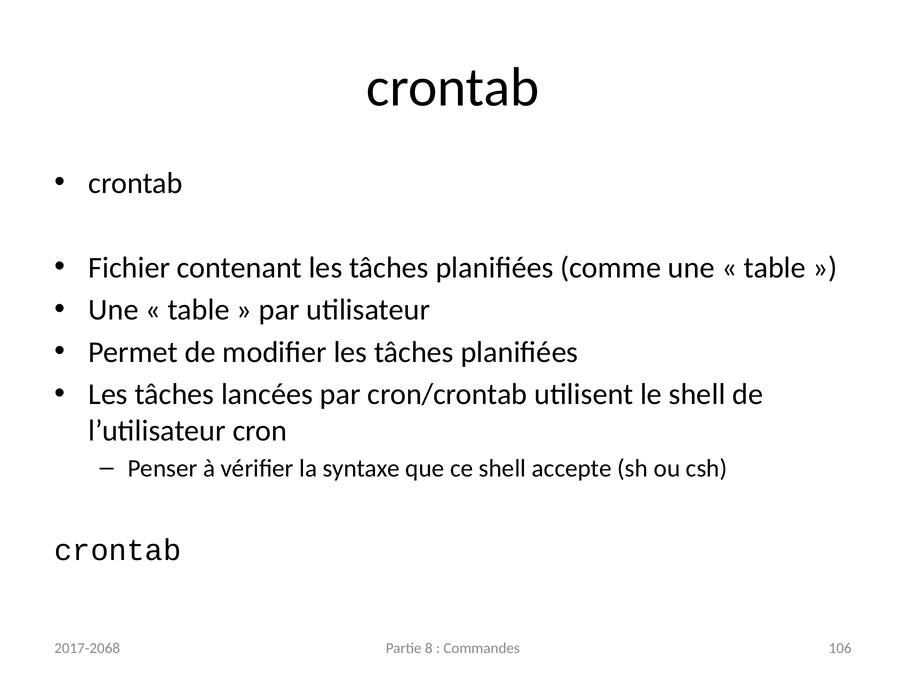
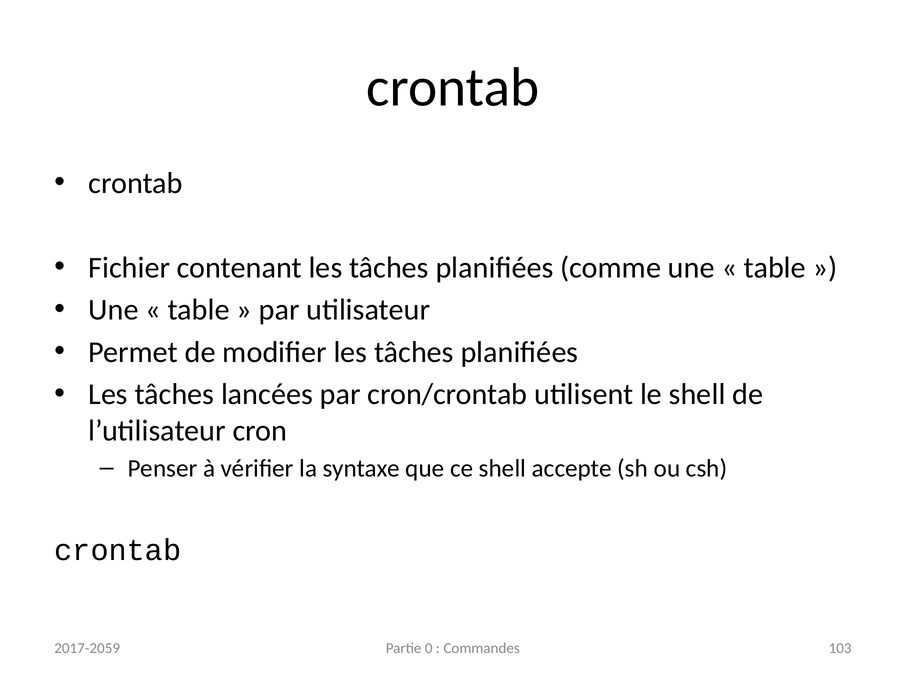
8: 8 -> 0
106: 106 -> 103
2017-2068: 2017-2068 -> 2017-2059
